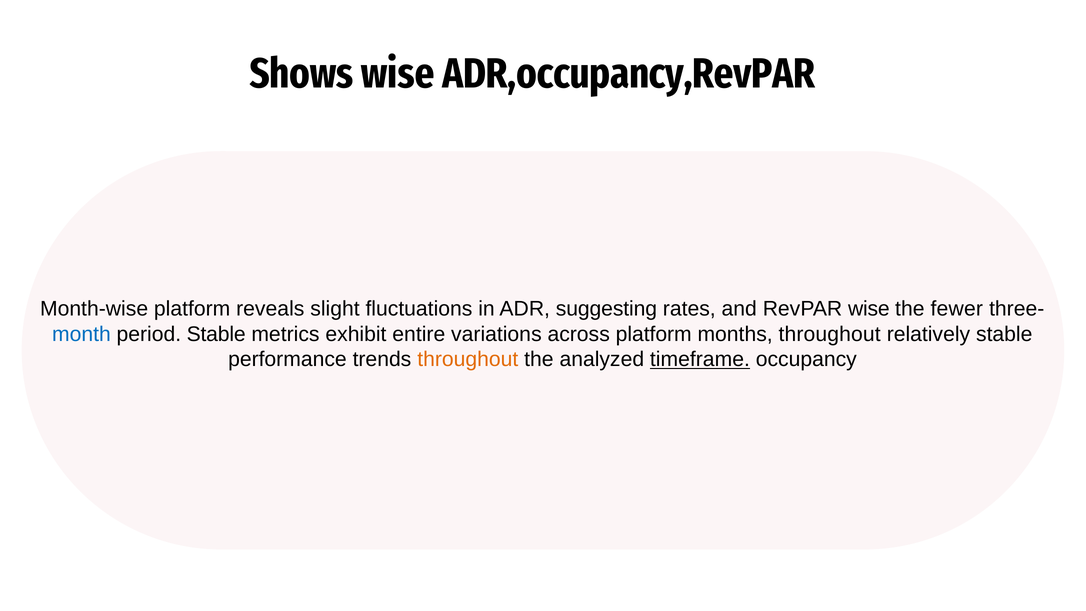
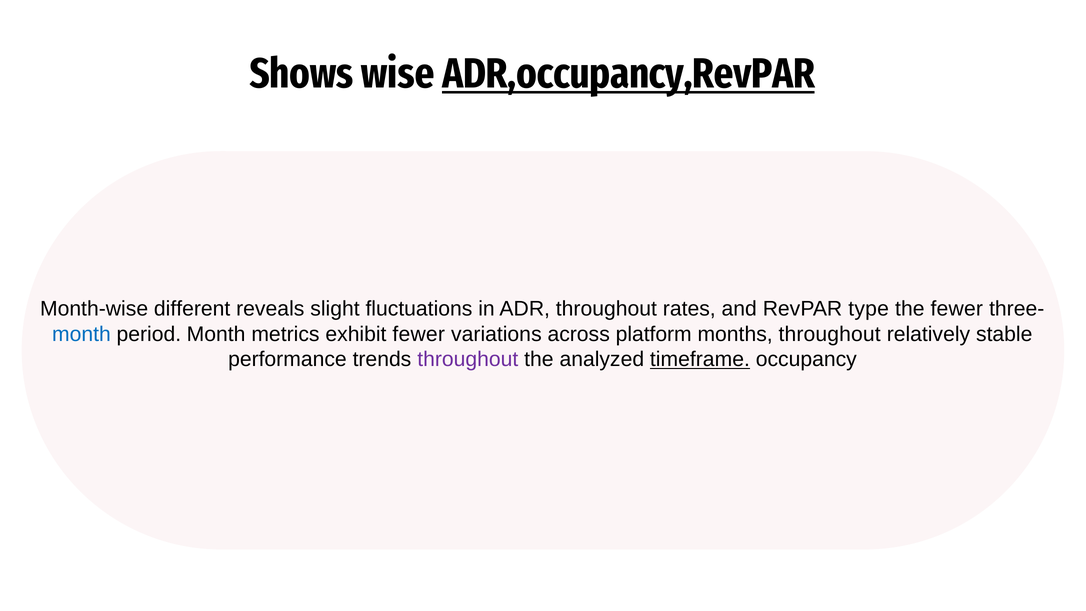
ADR,occupancy,RevPAR underline: none -> present
Month-wise platform: platform -> different
ADR suggesting: suggesting -> throughout
RevPAR wise: wise -> type
period Stable: Stable -> Month
exhibit entire: entire -> fewer
throughout at (468, 359) colour: orange -> purple
